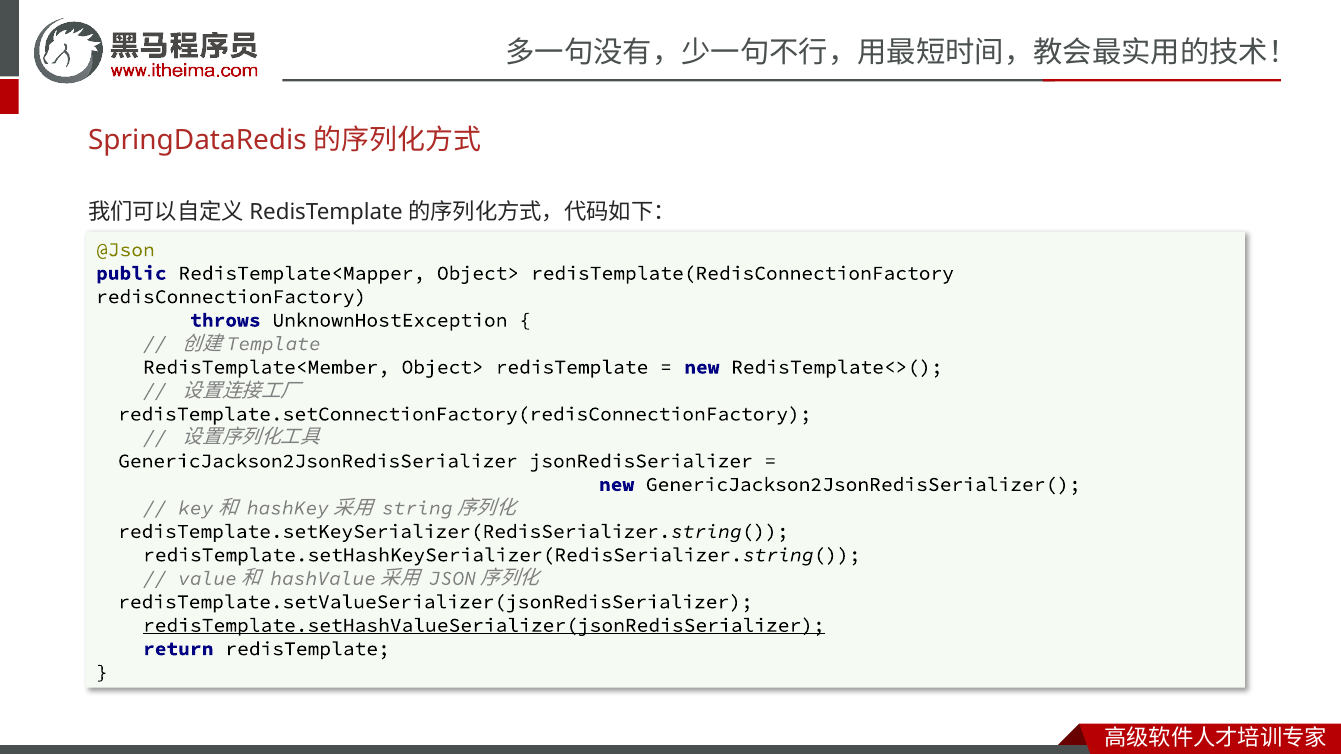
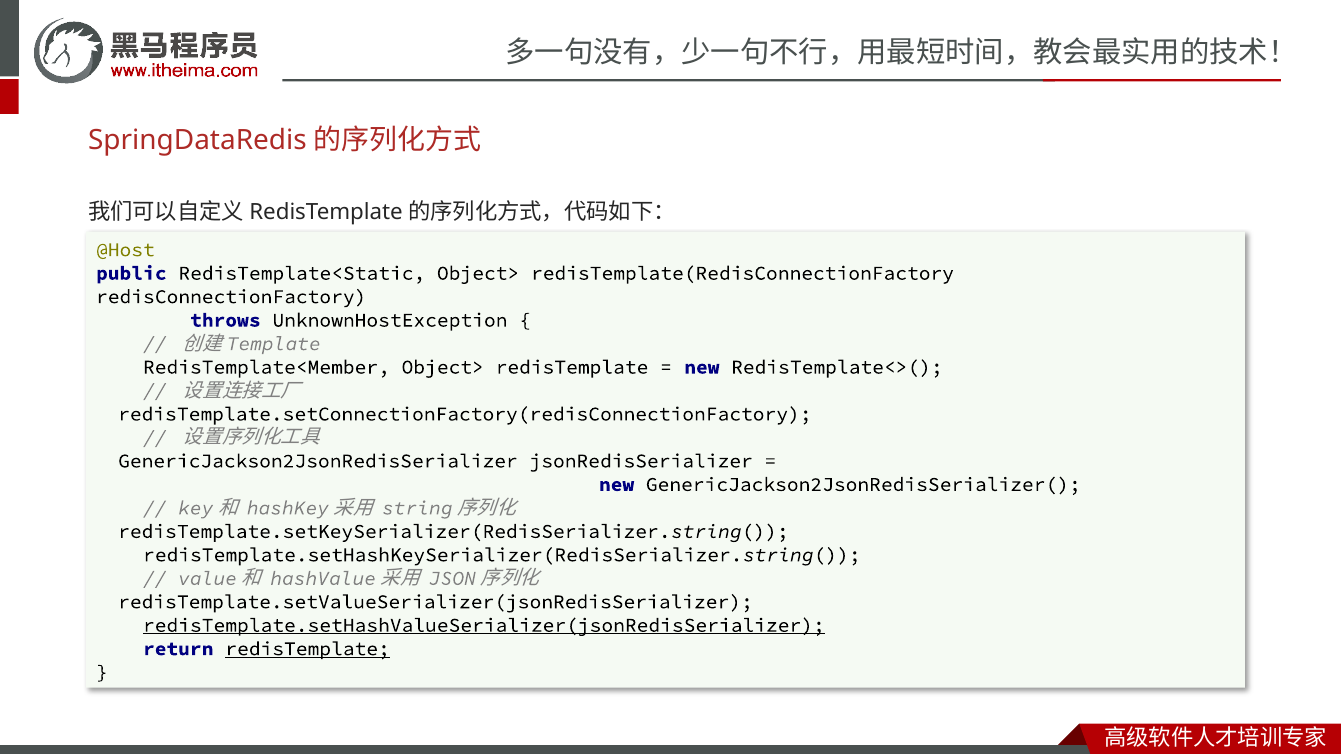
@Json: @Json -> @Host
RedisTemplate<Mapper: RedisTemplate<Mapper -> RedisTemplate<Static
redisTemplate at (308, 649) underline: none -> present
